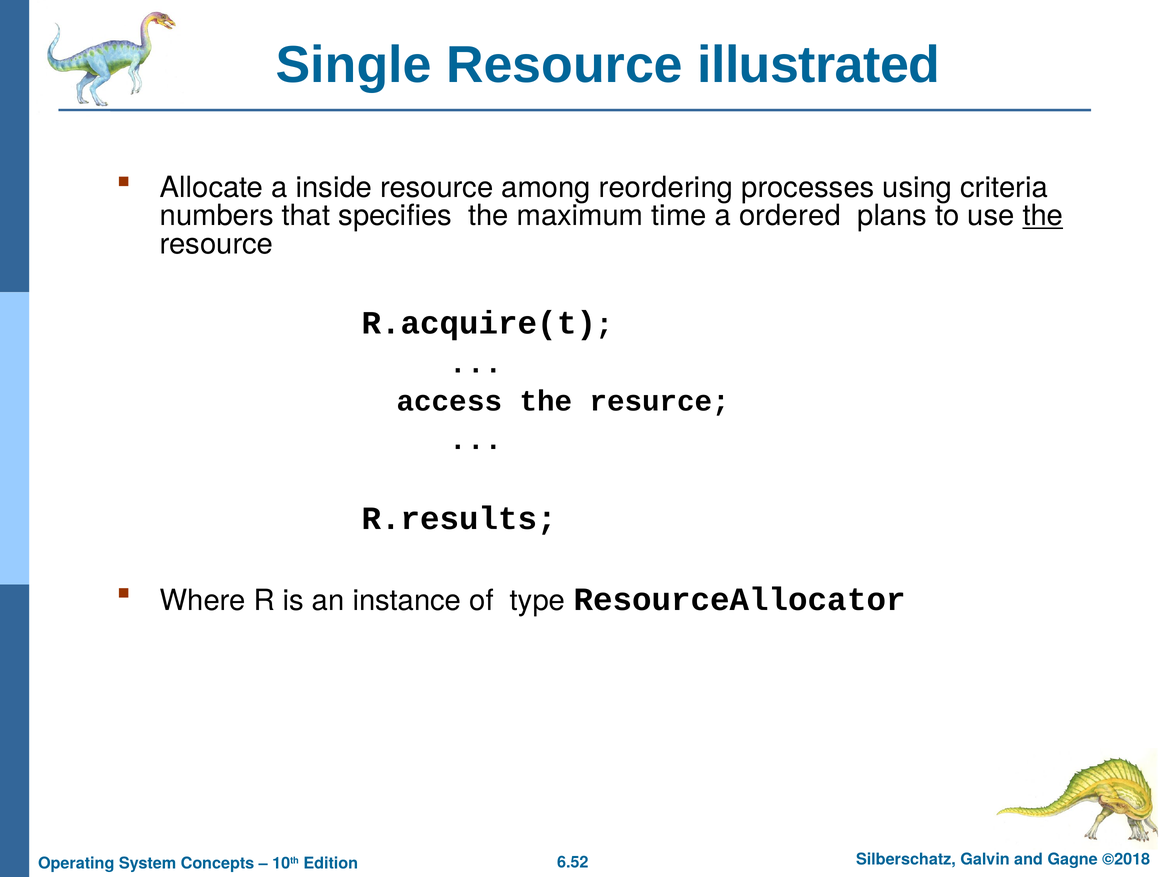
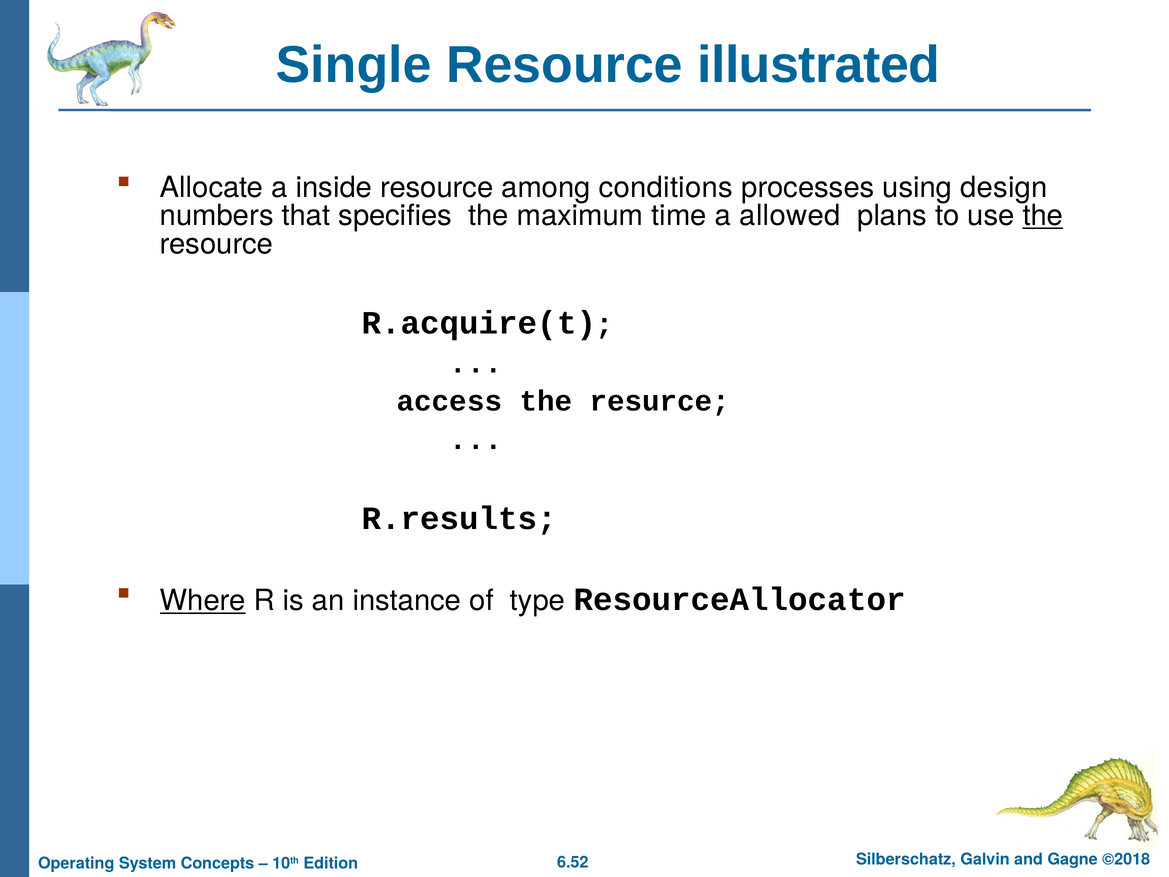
reordering: reordering -> conditions
criteria: criteria -> design
ordered: ordered -> allowed
Where underline: none -> present
